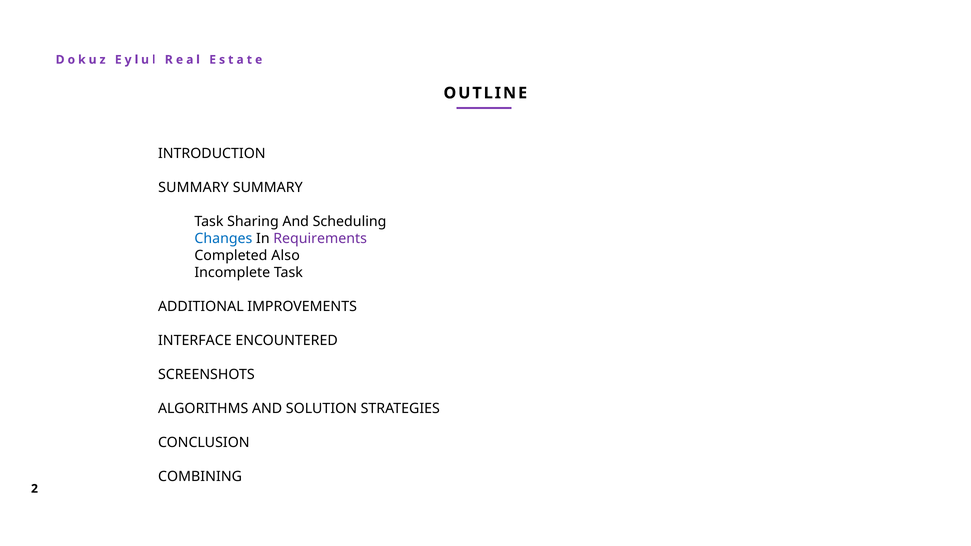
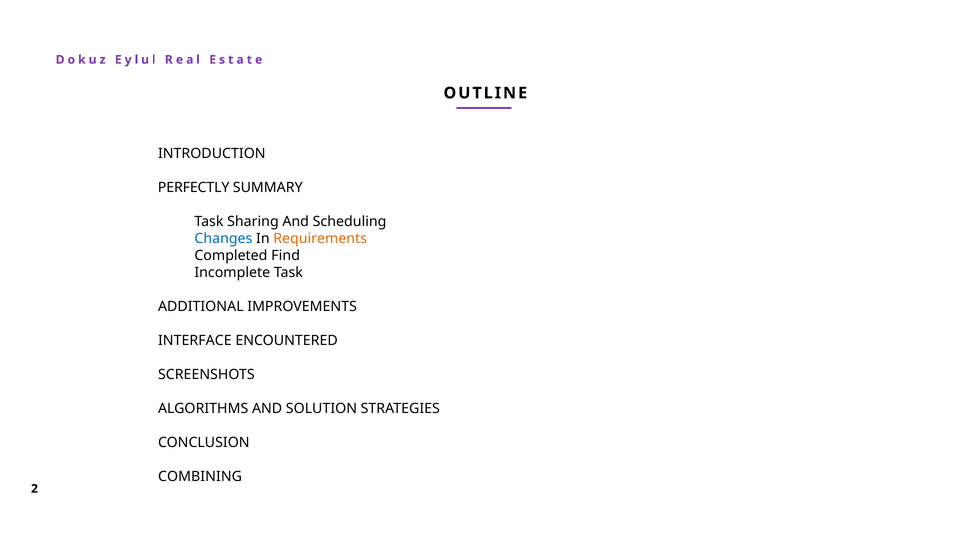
SUMMARY at (194, 188): SUMMARY -> PERFECTLY
Requirements colour: purple -> orange
Also: Also -> Find
